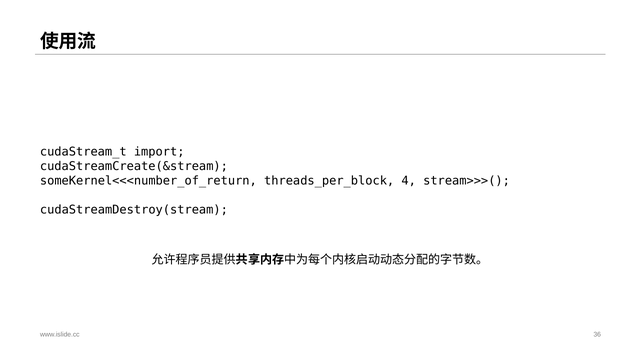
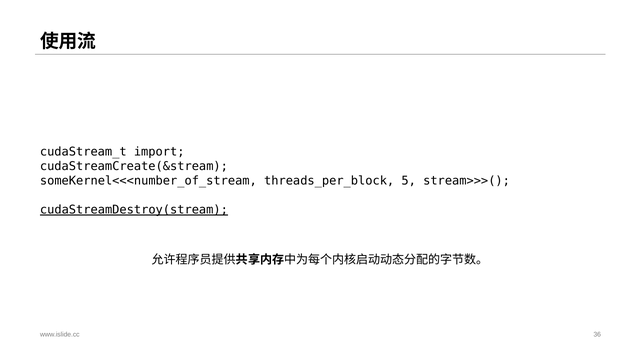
someKernel<<<number_of_return: someKernel<<<number_of_return -> someKernel<<<number_of_stream
4: 4 -> 5
cudaStreamDestroy(stream underline: none -> present
